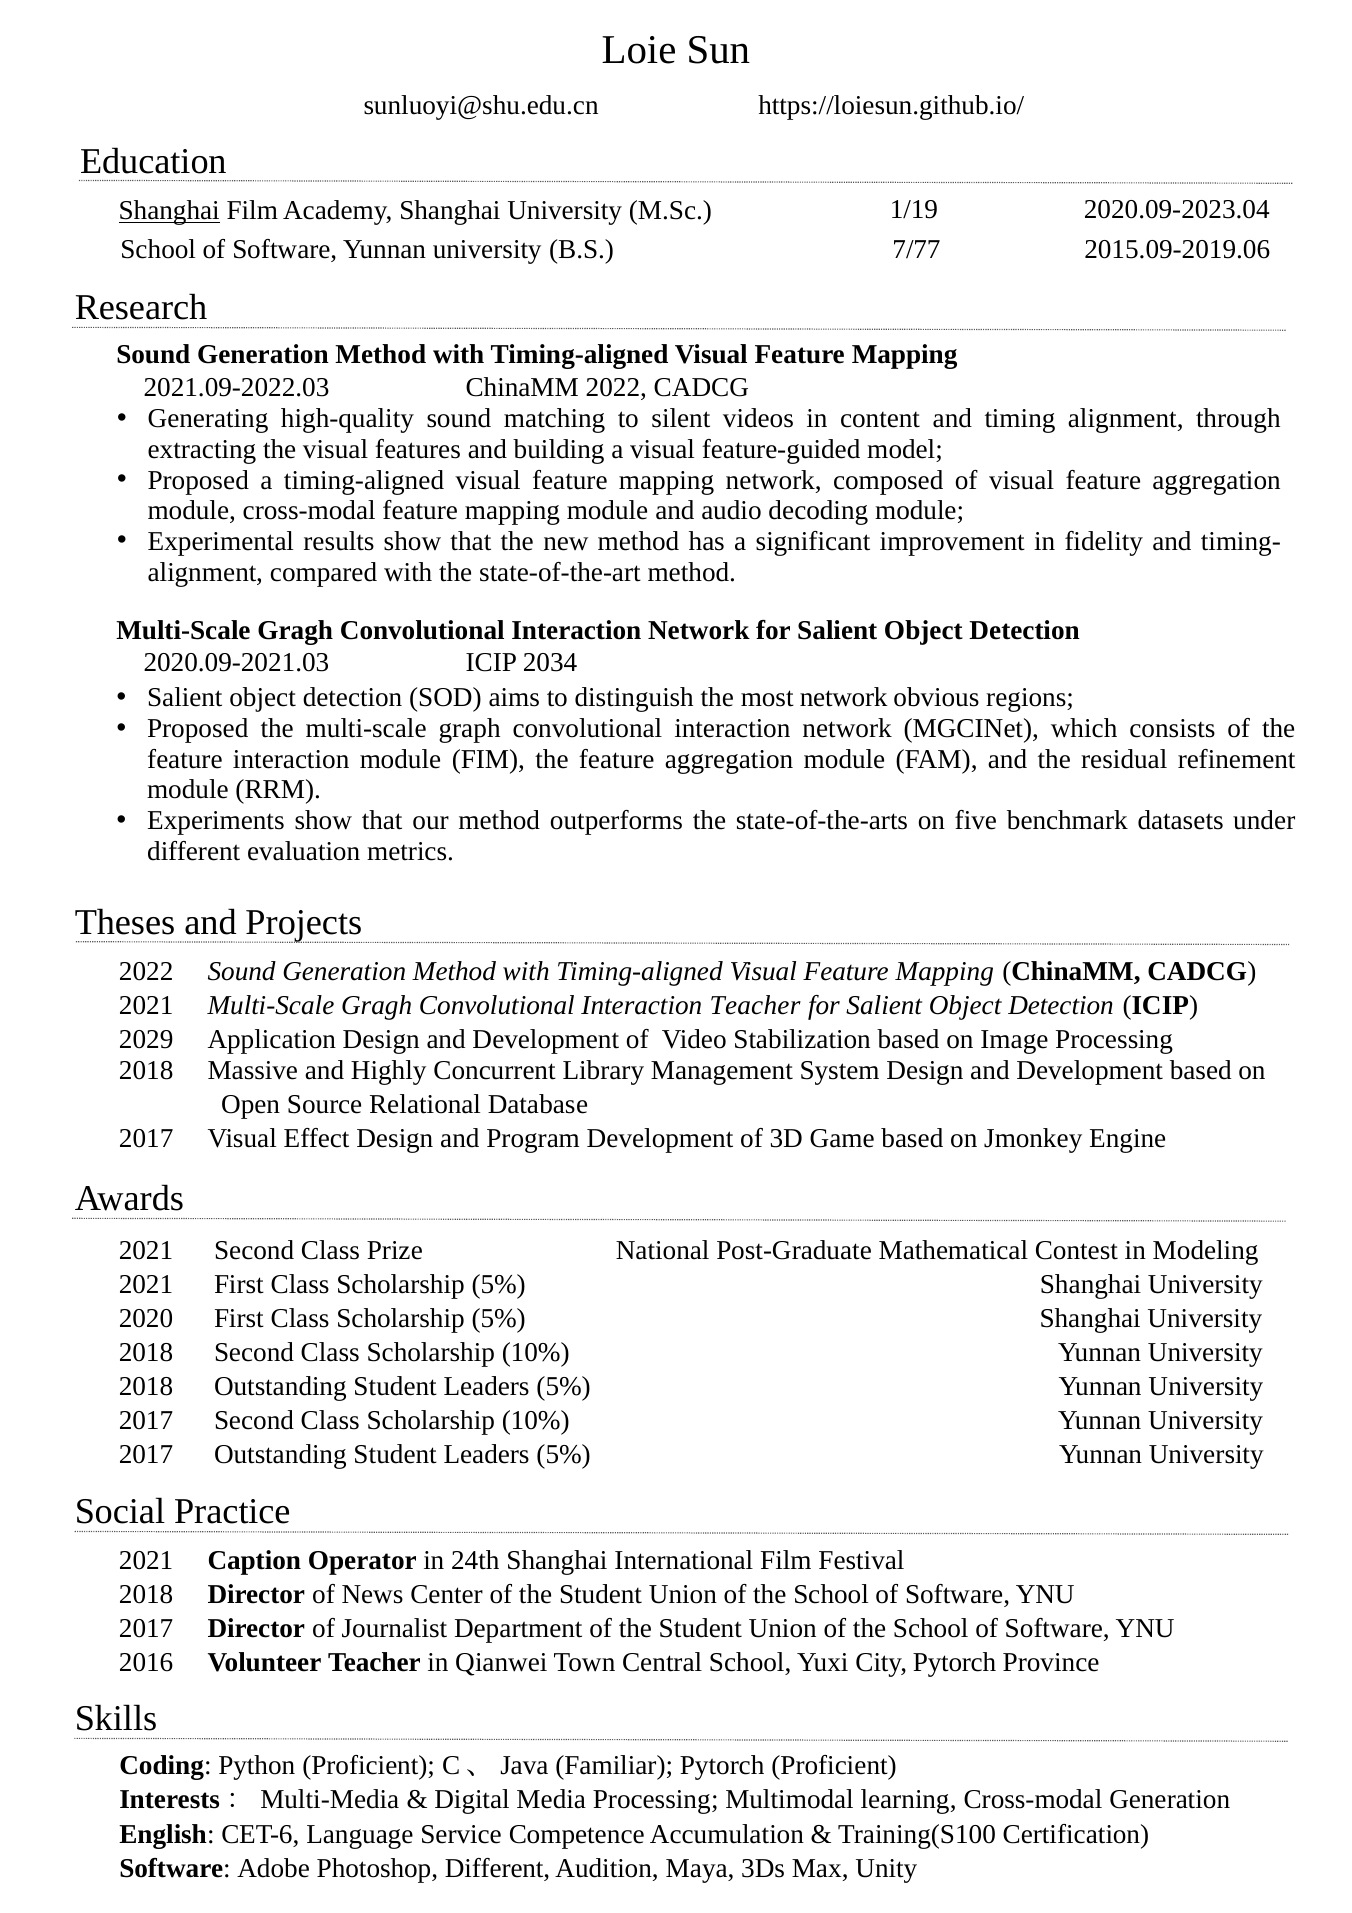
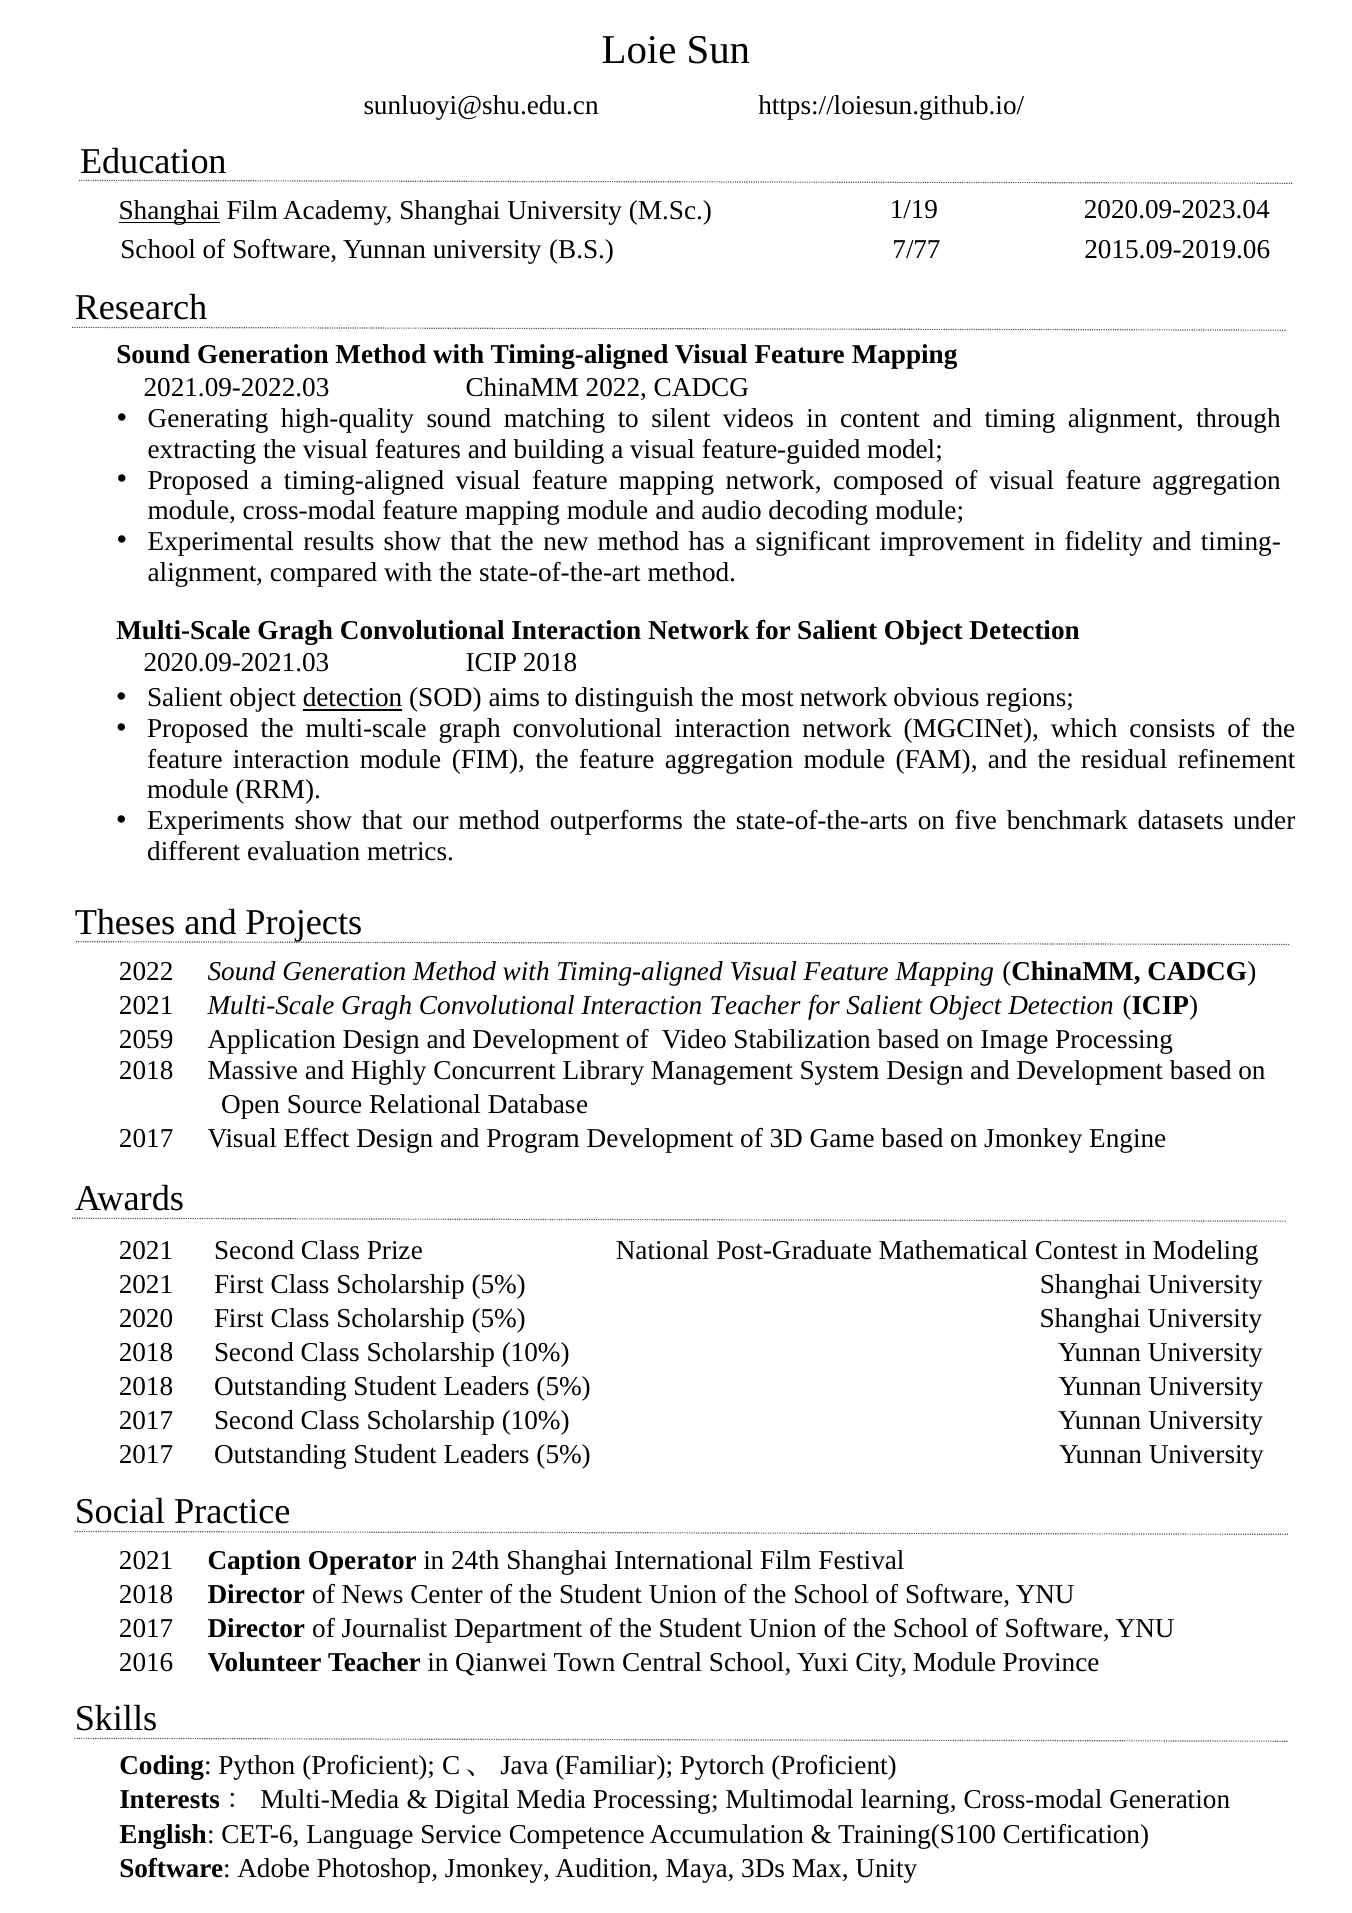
ICIP 2034: 2034 -> 2018
detection at (353, 698) underline: none -> present
2029: 2029 -> 2059
City Pytorch: Pytorch -> Module
Photoshop Different: Different -> Jmonkey
